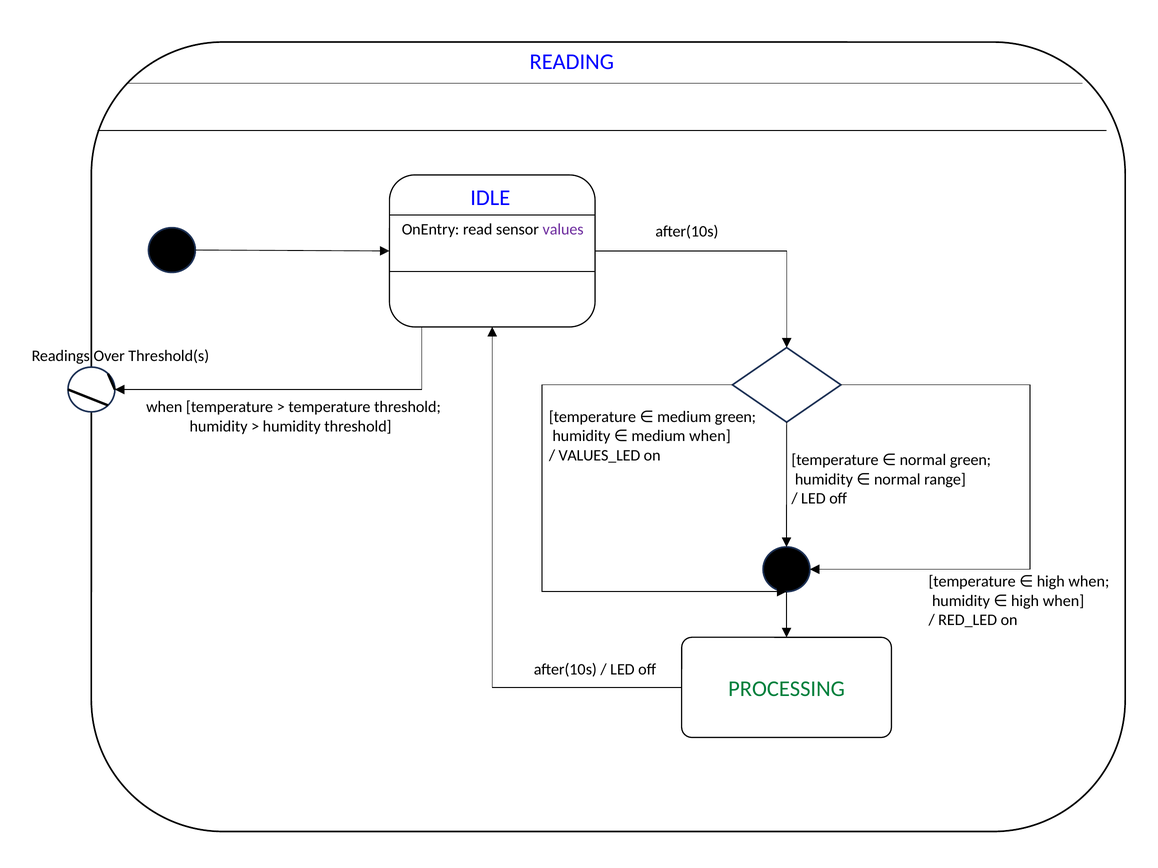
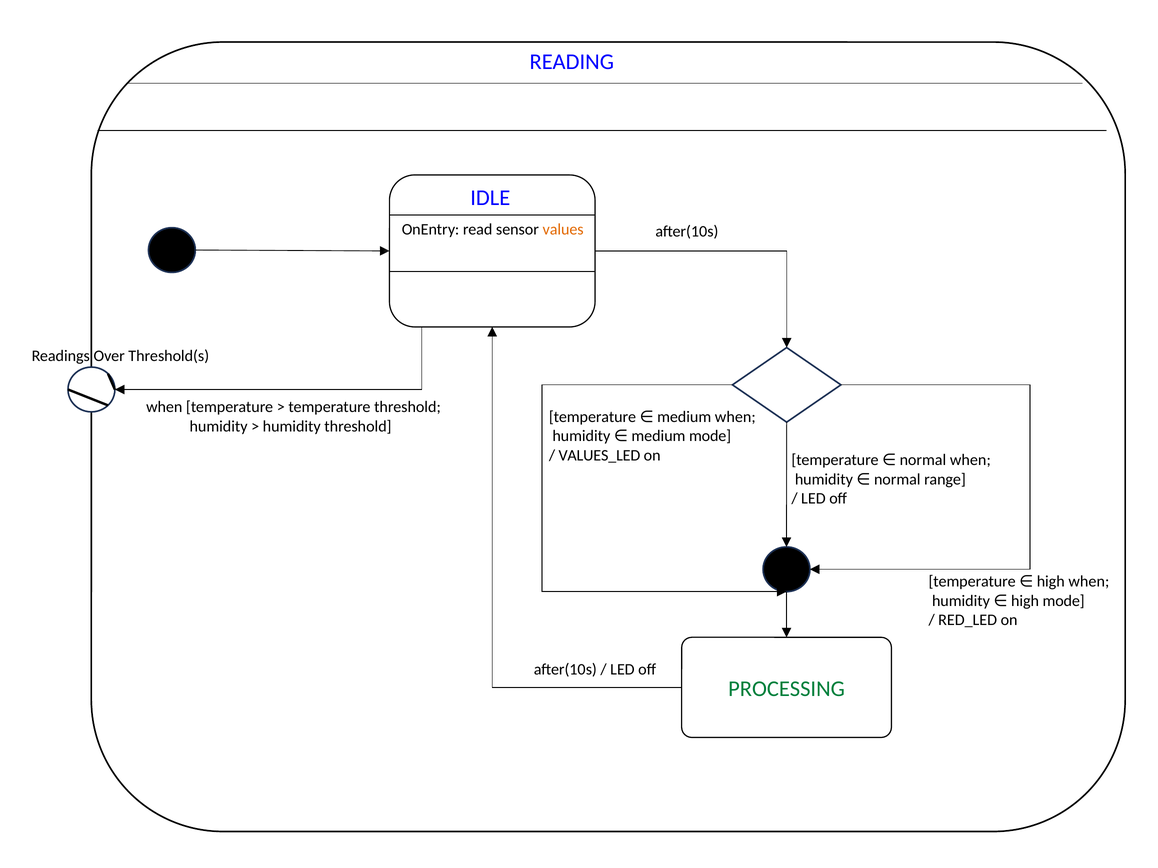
values colour: purple -> orange
medium green: green -> when
medium when: when -> mode
normal green: green -> when
humidity high when: when -> mode
